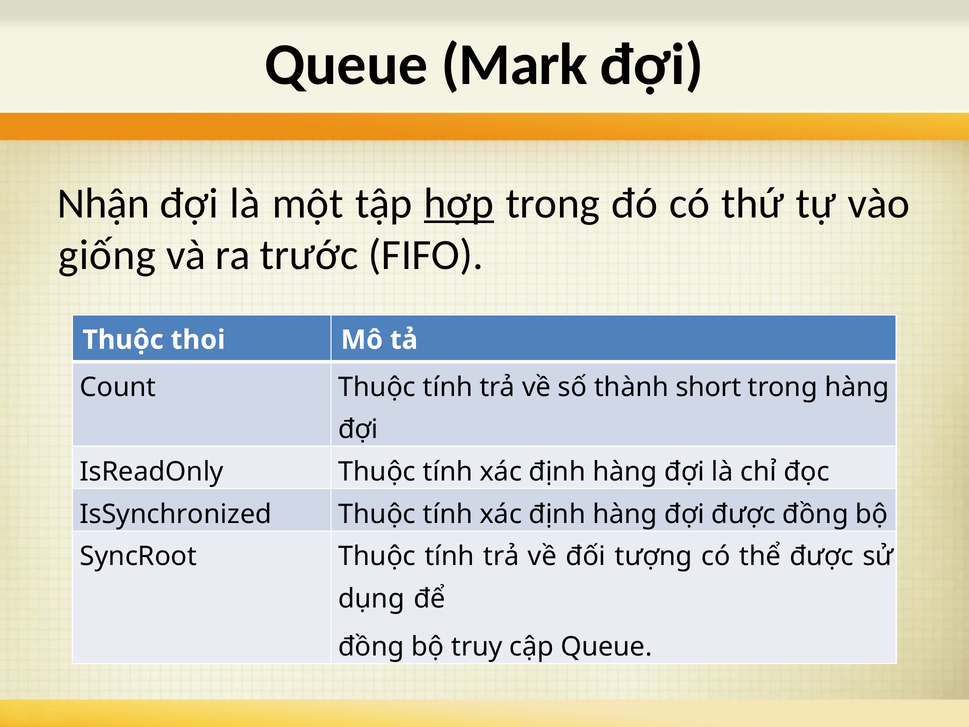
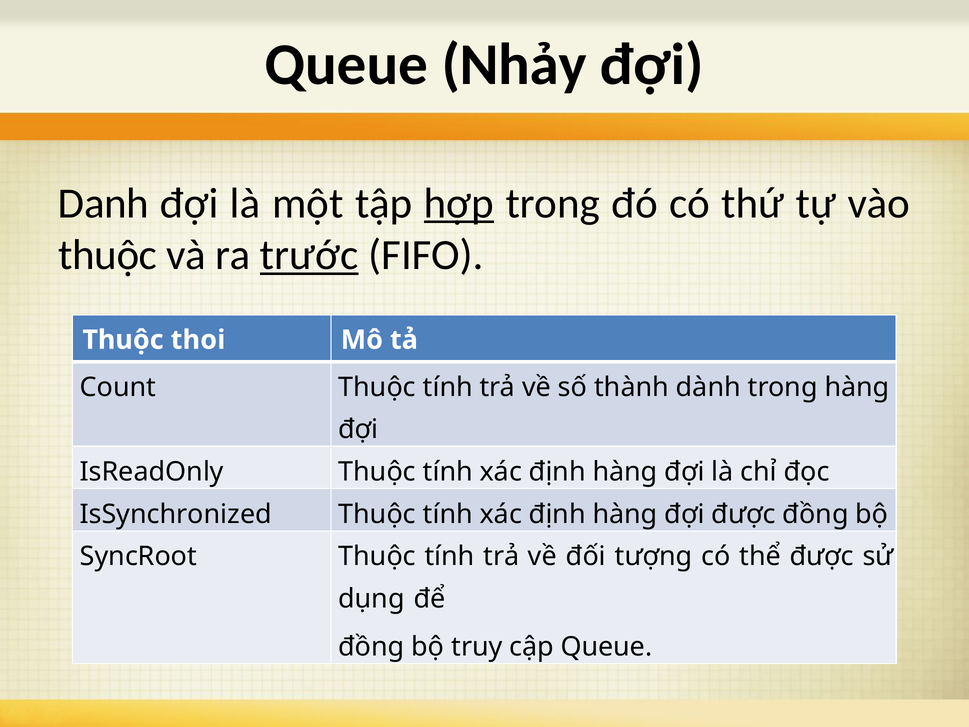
Mark: Mark -> Nhảy
Nhận: Nhận -> Danh
giống at (107, 255): giống -> thuộc
trước underline: none -> present
short: short -> dành
